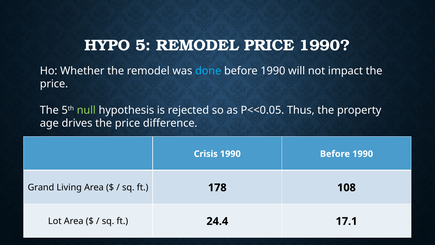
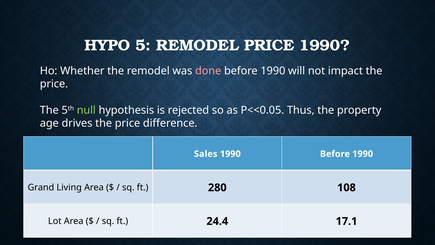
done colour: light blue -> pink
Crisis: Crisis -> Sales
178: 178 -> 280
